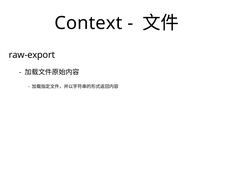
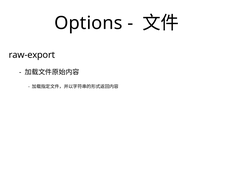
Context: Context -> Options
